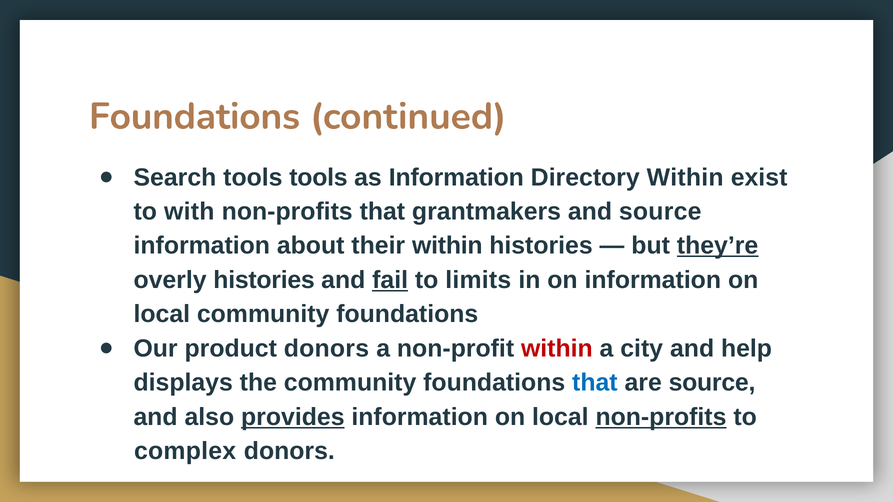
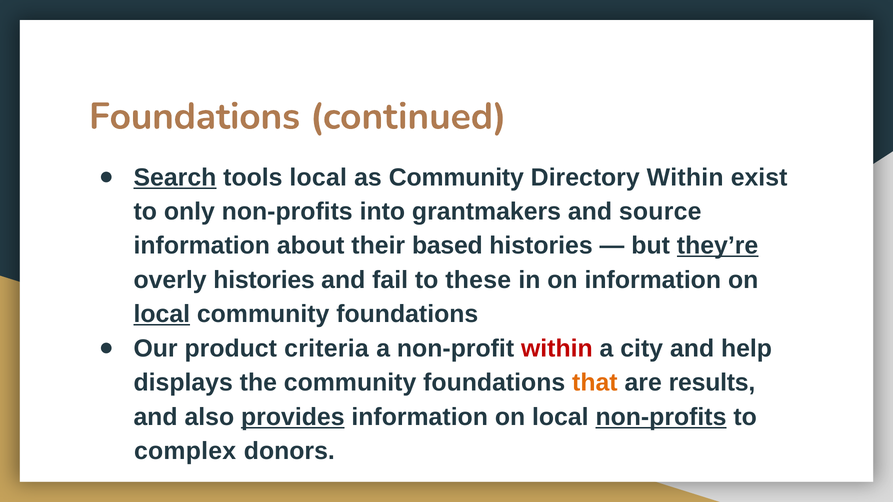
Search underline: none -> present
tools tools: tools -> local
as Information: Information -> Community
with: with -> only
non-profits that: that -> into
their within: within -> based
fail underline: present -> none
limits: limits -> these
local at (162, 314) underline: none -> present
product donors: donors -> criteria
that at (595, 383) colour: blue -> orange
are source: source -> results
